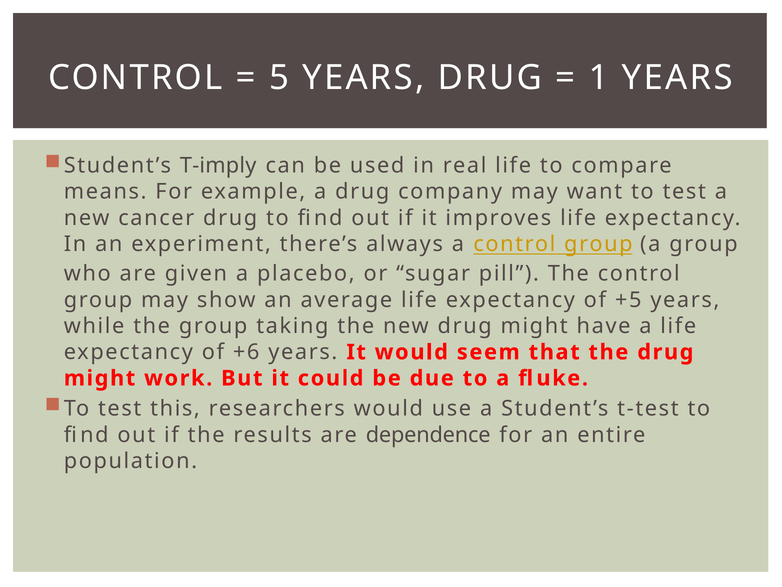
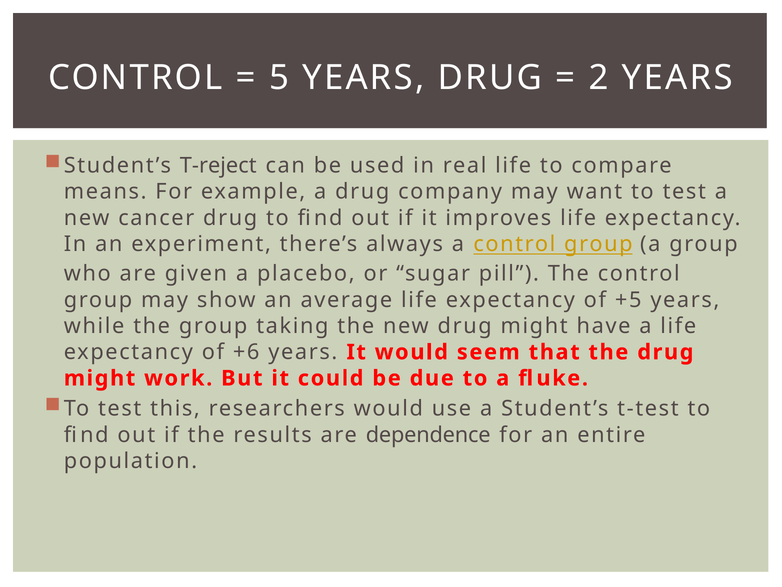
1: 1 -> 2
T-imply: T-imply -> T-reject
